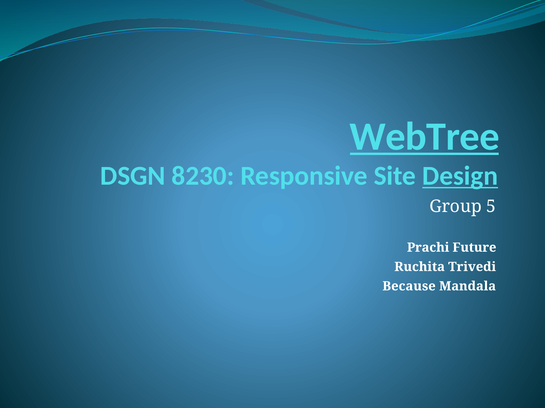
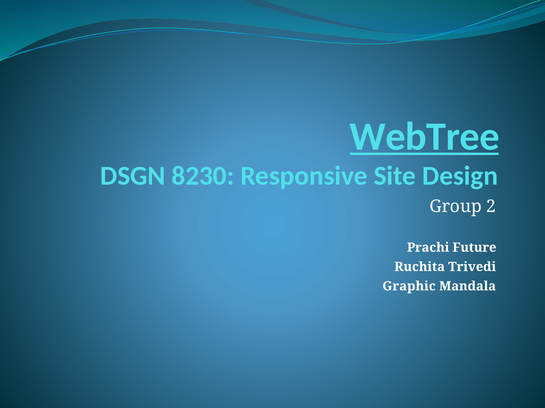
Design underline: present -> none
5: 5 -> 2
Because: Because -> Graphic
